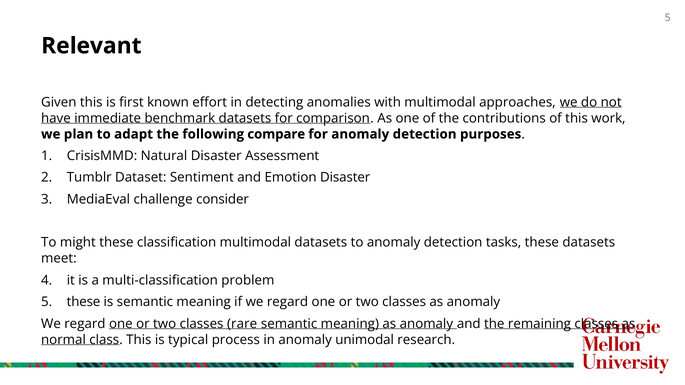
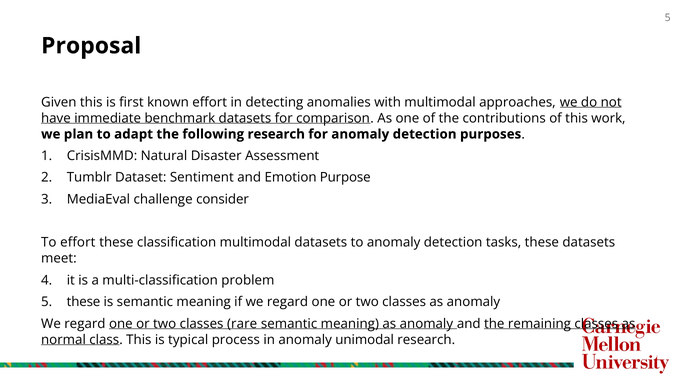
Relevant: Relevant -> Proposal
following compare: compare -> research
Emotion Disaster: Disaster -> Purpose
To might: might -> effort
